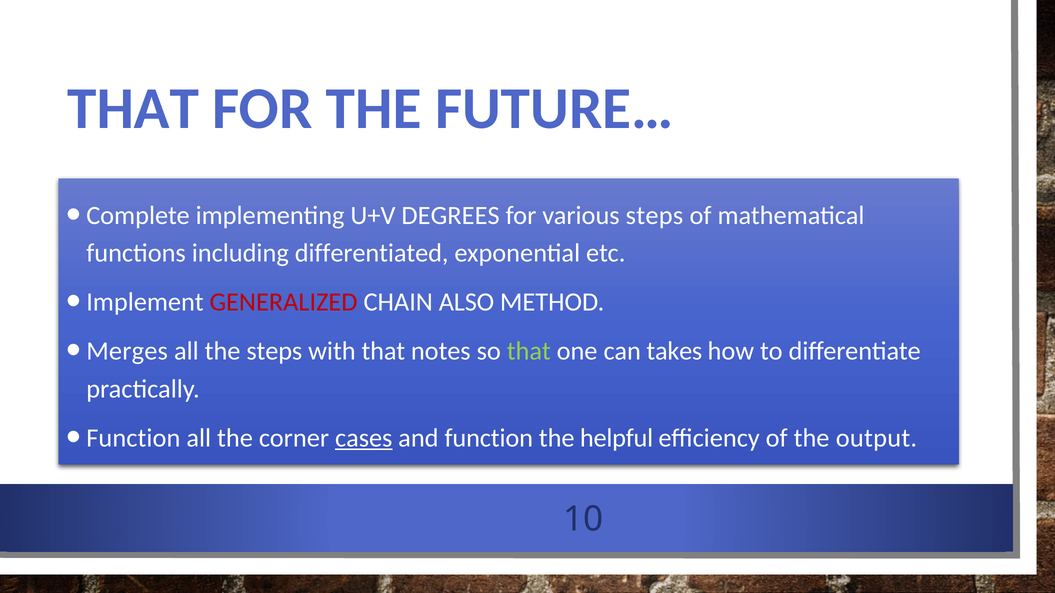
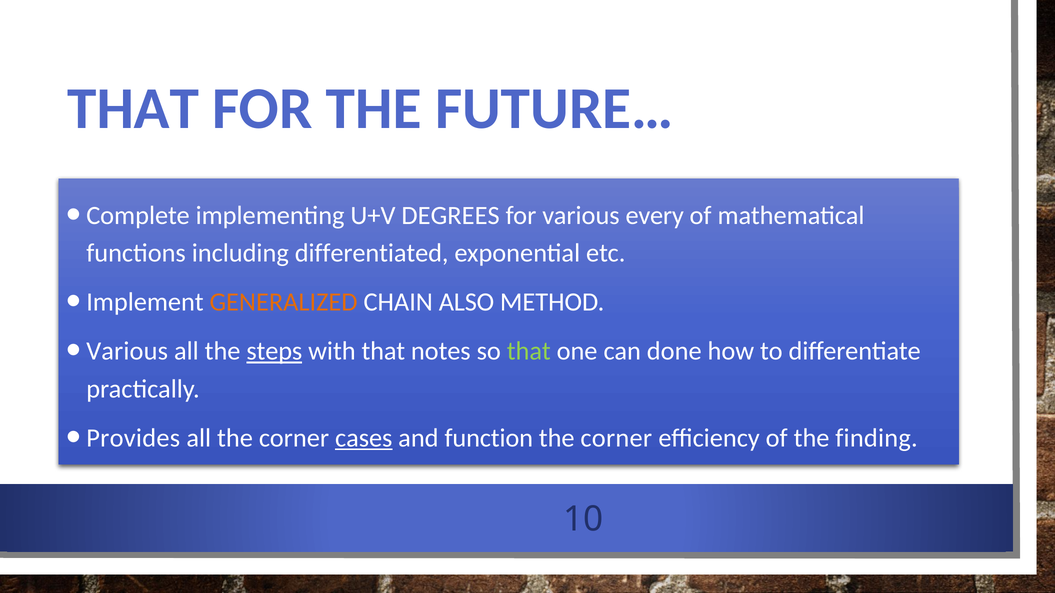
various steps: steps -> every
GENERALIZED colour: red -> orange
Merges at (127, 351): Merges -> Various
steps at (274, 351) underline: none -> present
takes: takes -> done
Function at (133, 438): Function -> Provides
helpful at (617, 438): helpful -> corner
output: output -> finding
